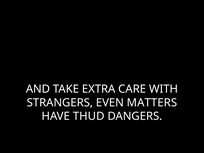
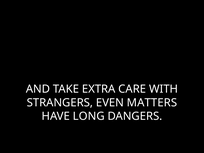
THUD: THUD -> LONG
